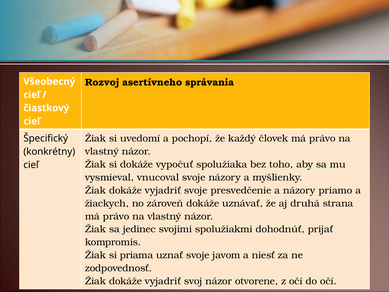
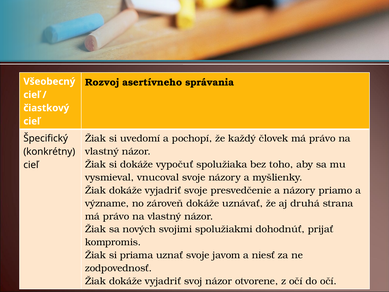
žiackych: žiackych -> význame
jedinec: jedinec -> nových
